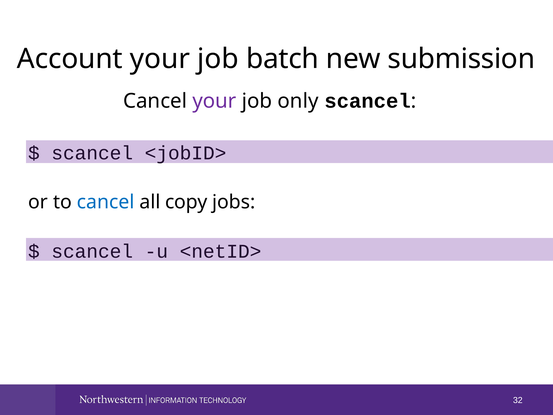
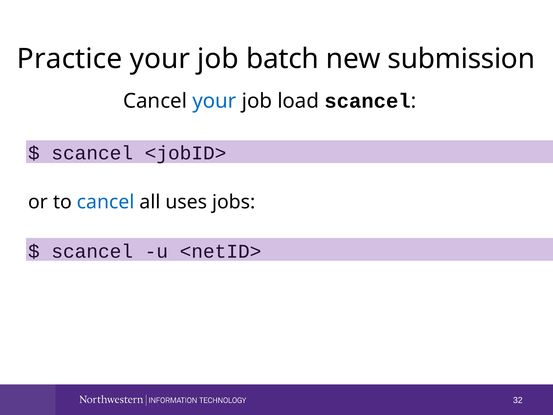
Account: Account -> Practice
your at (214, 101) colour: purple -> blue
only: only -> load
copy: copy -> uses
